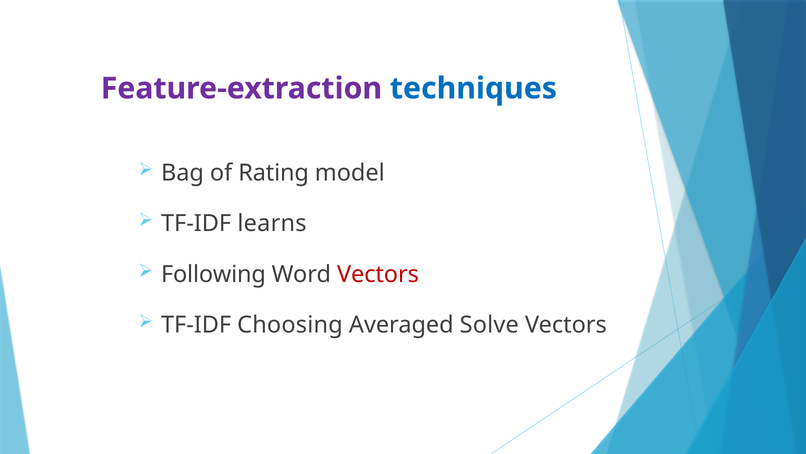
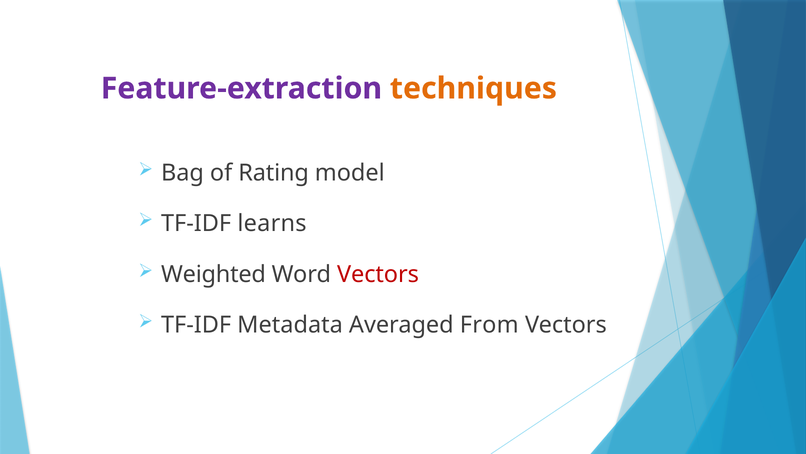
techniques colour: blue -> orange
Following: Following -> Weighted
Choosing: Choosing -> Metadata
Solve: Solve -> From
